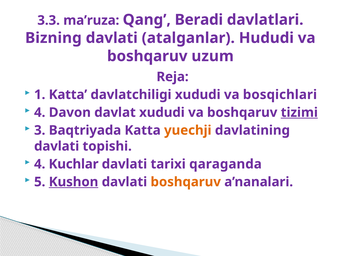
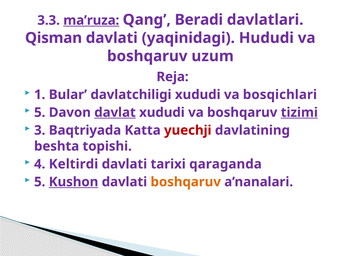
ma’ruza underline: none -> present
Bizning: Bizning -> Qisman
atalganlar: atalganlar -> yaqinidagi
1 Katta: Katta -> Bular
4 at (40, 112): 4 -> 5
davlat underline: none -> present
yuechji colour: orange -> red
davlati at (57, 146): davlati -> beshta
Kuchlar: Kuchlar -> Keltirdi
